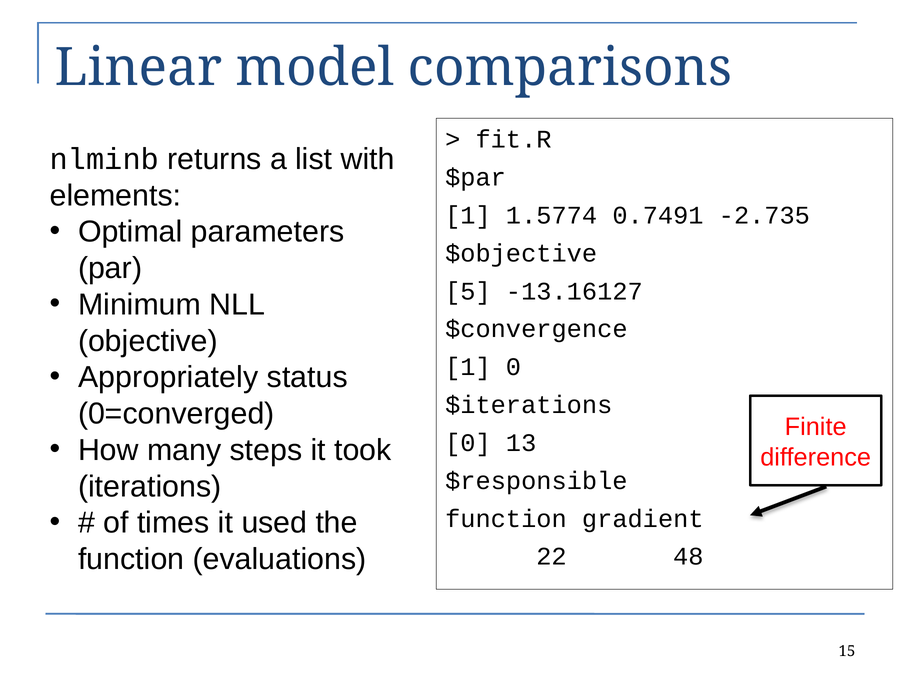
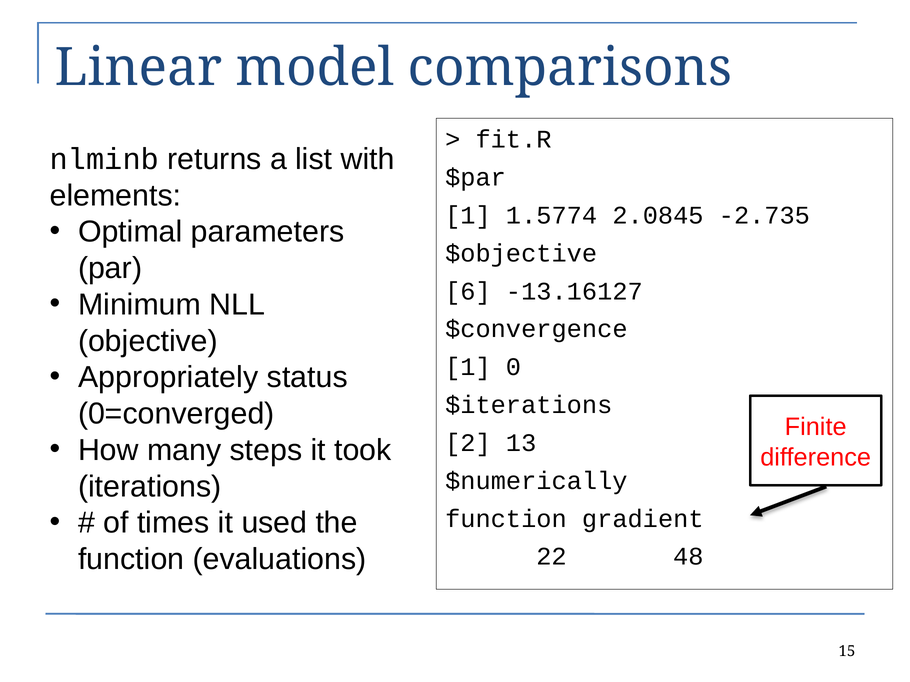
0.7491: 0.7491 -> 2.0845
5: 5 -> 6
0 at (468, 443): 0 -> 2
$responsible: $responsible -> $numerically
